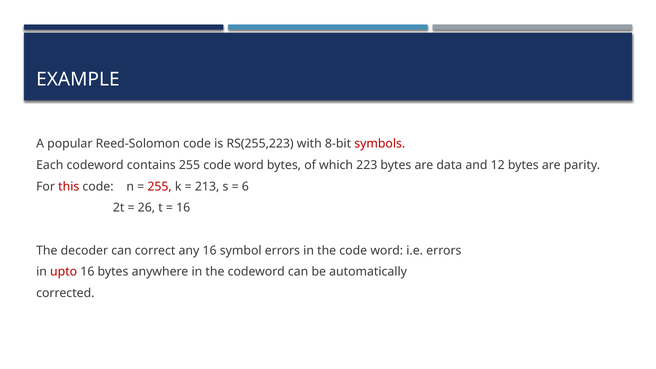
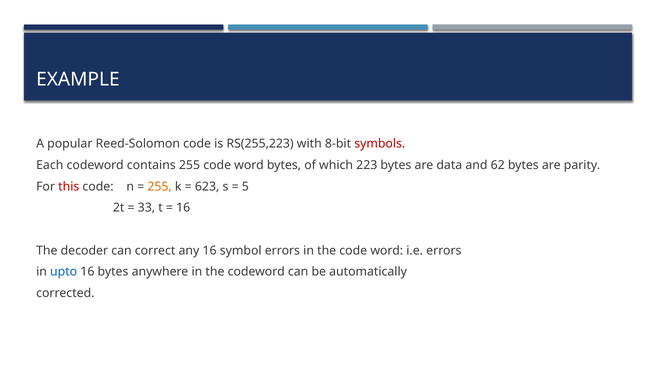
12: 12 -> 62
255 at (160, 186) colour: red -> orange
213: 213 -> 623
6: 6 -> 5
26: 26 -> 33
upto colour: red -> blue
